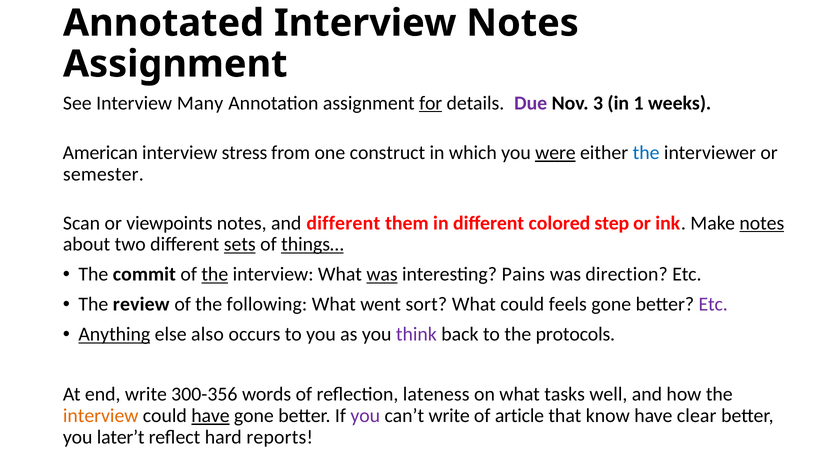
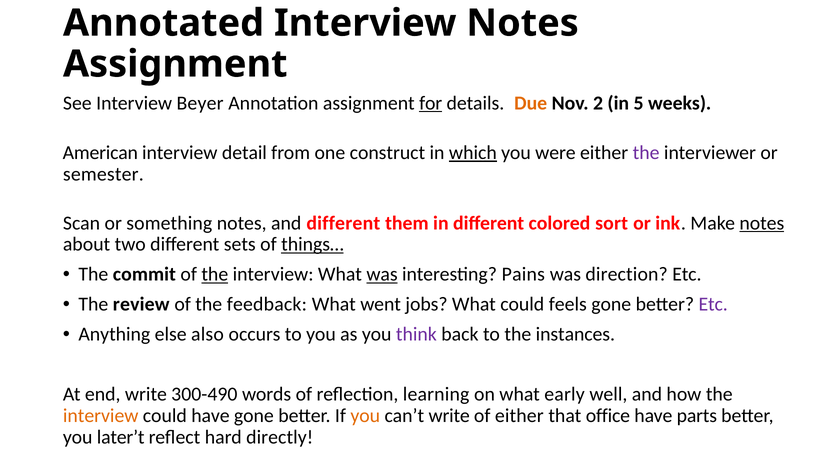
Many: Many -> Beyer
Due colour: purple -> orange
3: 3 -> 2
1: 1 -> 5
stress: stress -> detail
which underline: none -> present
were underline: present -> none
the at (646, 153) colour: blue -> purple
viewpoints: viewpoints -> something
step: step -> sort
sets underline: present -> none
following: following -> feedback
sort: sort -> jobs
Anything underline: present -> none
protocols: protocols -> instances
300-356: 300-356 -> 300-490
lateness: lateness -> learning
tasks: tasks -> early
have at (210, 415) underline: present -> none
you at (365, 415) colour: purple -> orange
of article: article -> either
know: know -> office
clear: clear -> parts
reports: reports -> directly
